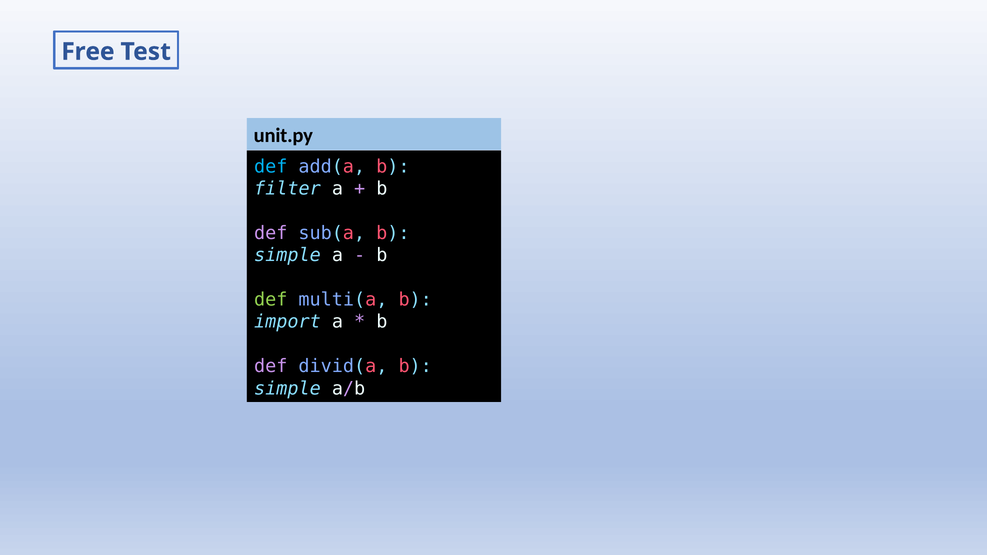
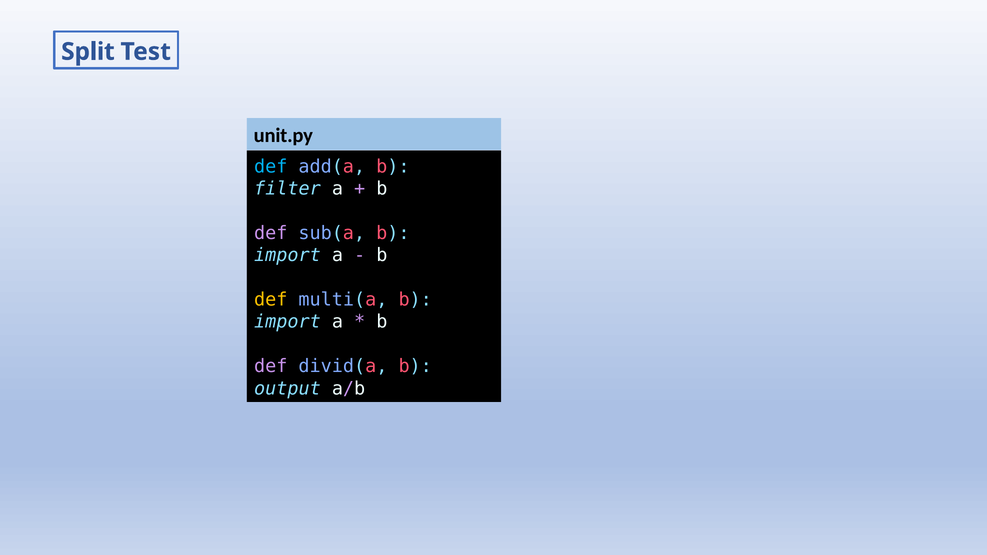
Free: Free -> Split
simple at (287, 255): simple -> import
def at (271, 300) colour: light green -> yellow
simple at (287, 389): simple -> output
